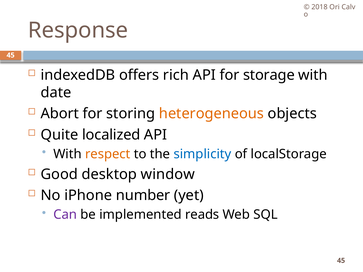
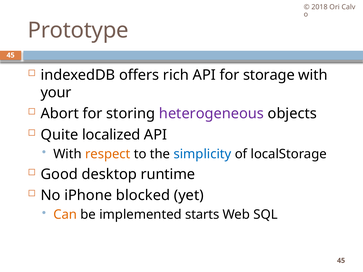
Response: Response -> Prototype
date: date -> your
heterogeneous colour: orange -> purple
window: window -> runtime
number: number -> blocked
Can colour: purple -> orange
reads: reads -> starts
